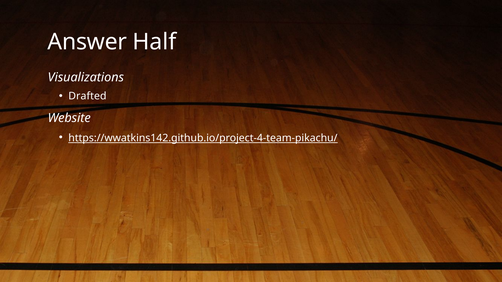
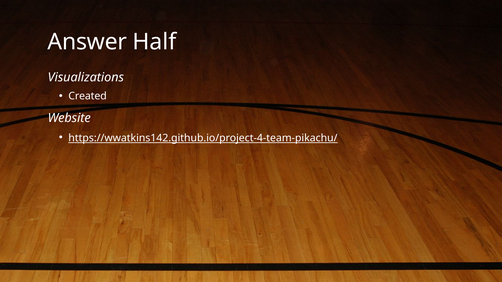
Drafted: Drafted -> Created
